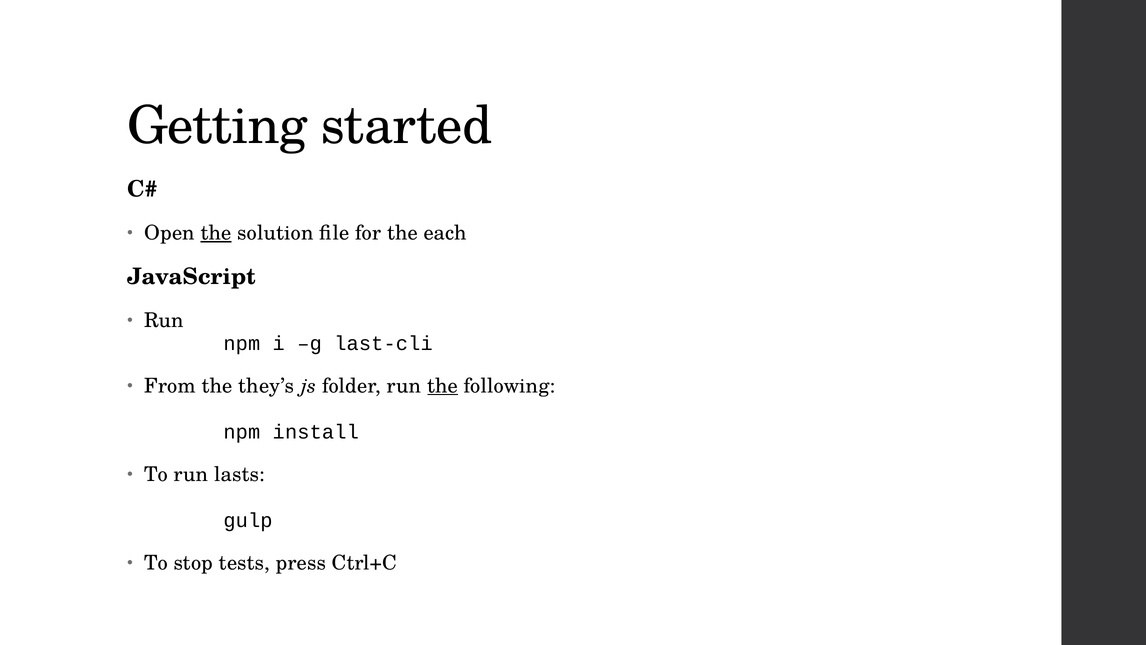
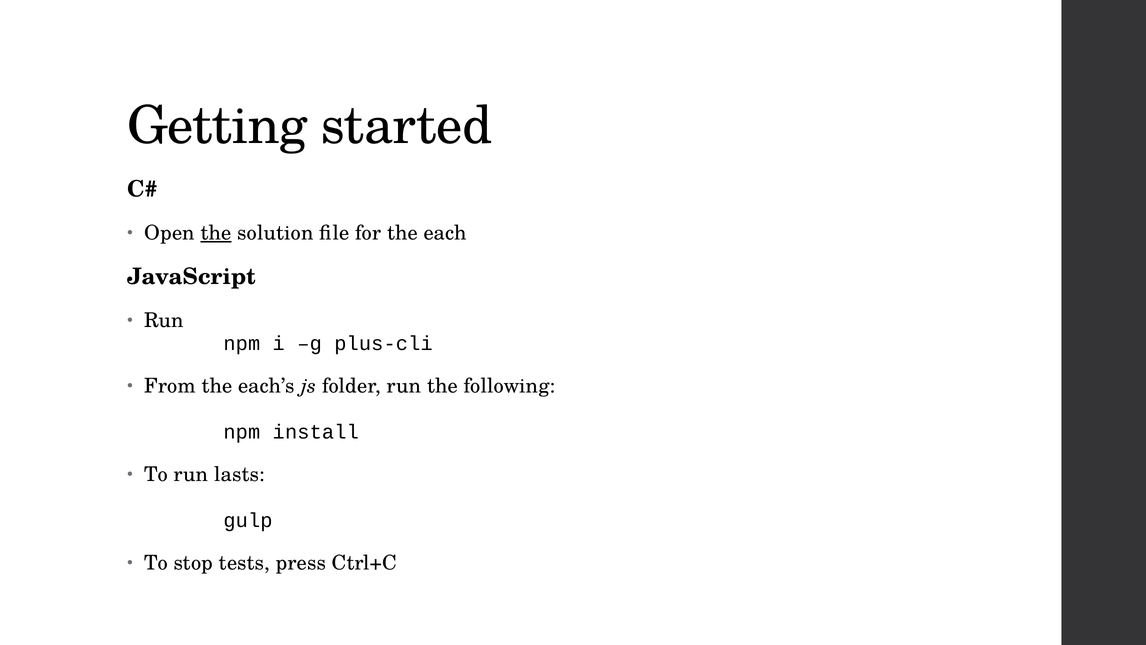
last-cli: last-cli -> plus-cli
they’s: they’s -> each’s
the at (443, 386) underline: present -> none
